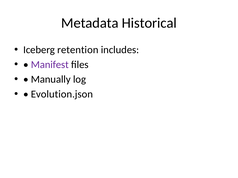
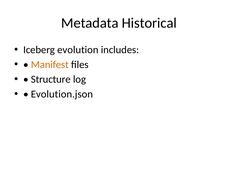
retention: retention -> evolution
Manifest colour: purple -> orange
Manually: Manually -> Structure
